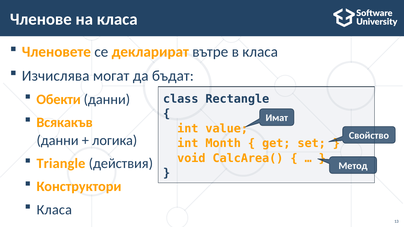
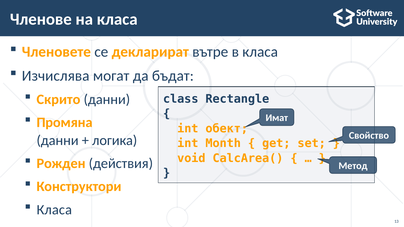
Обекти: Обекти -> Скрито
Всякакъв: Всякакъв -> Промяна
value: value -> обект
Triangle: Triangle -> Рожден
